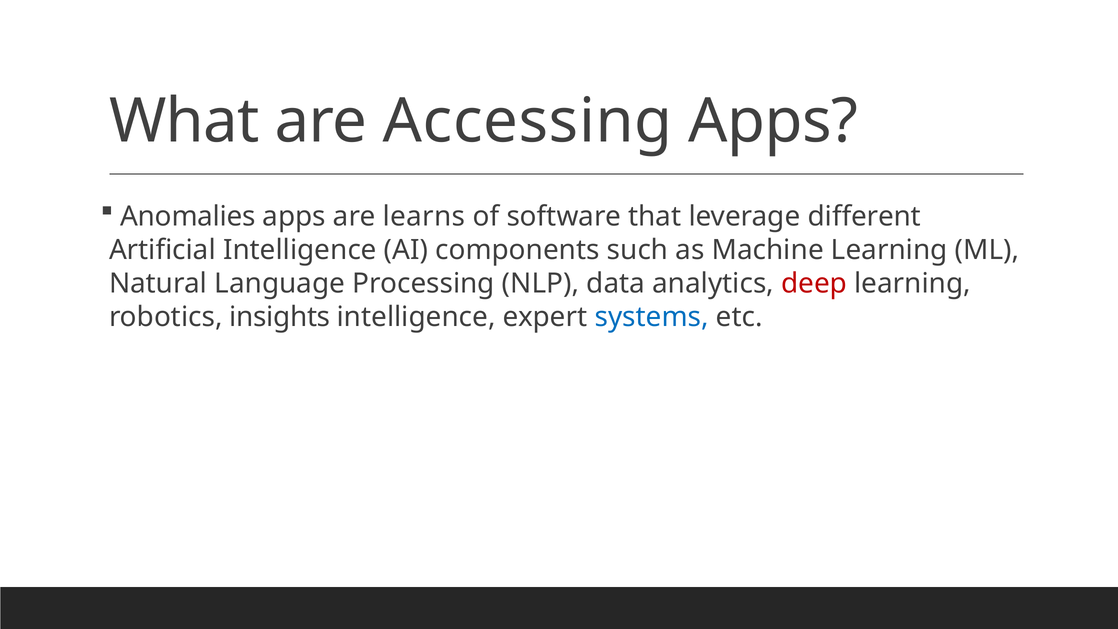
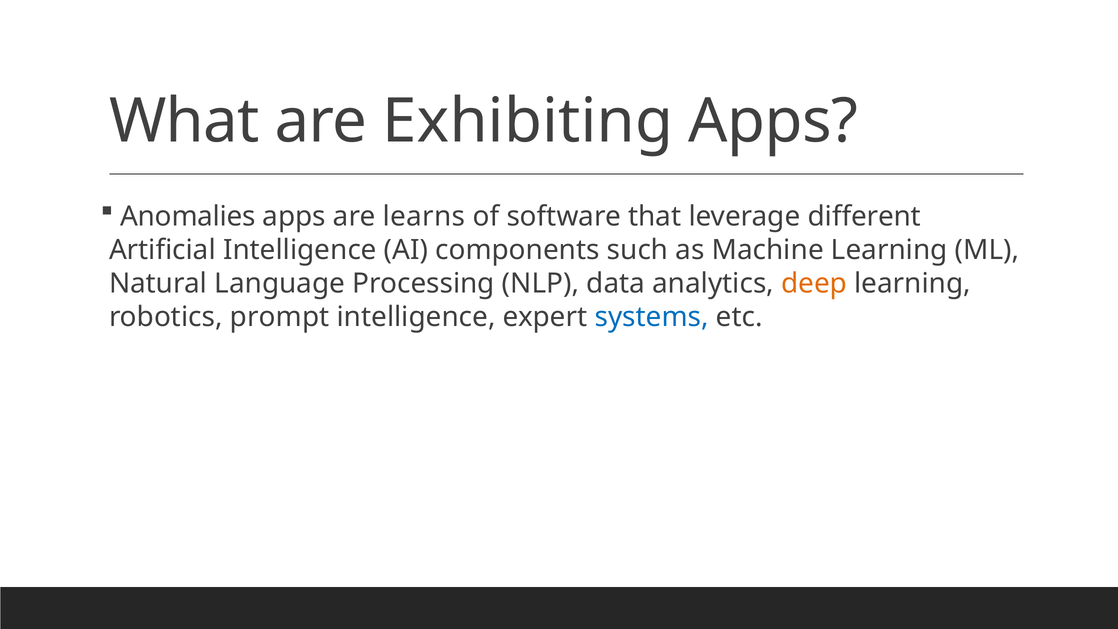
Accessing: Accessing -> Exhibiting
deep colour: red -> orange
insights: insights -> prompt
